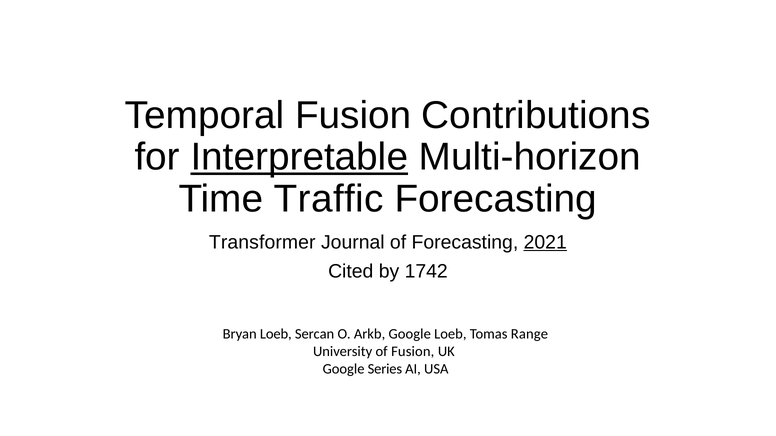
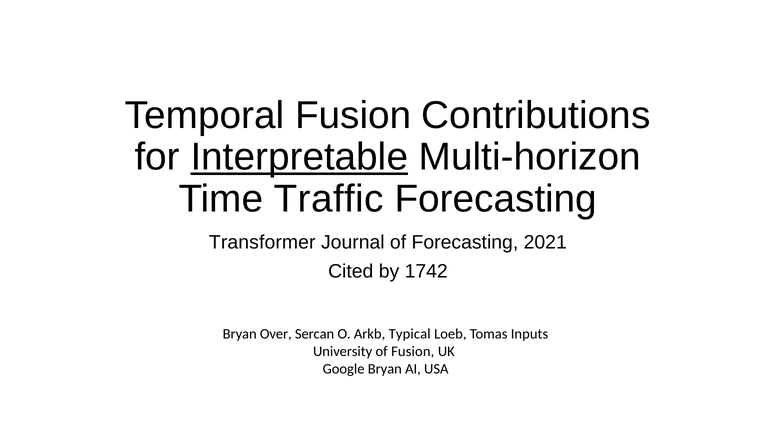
2021 underline: present -> none
Bryan Loeb: Loeb -> Over
Arkb Google: Google -> Typical
Range: Range -> Inputs
Google Series: Series -> Bryan
